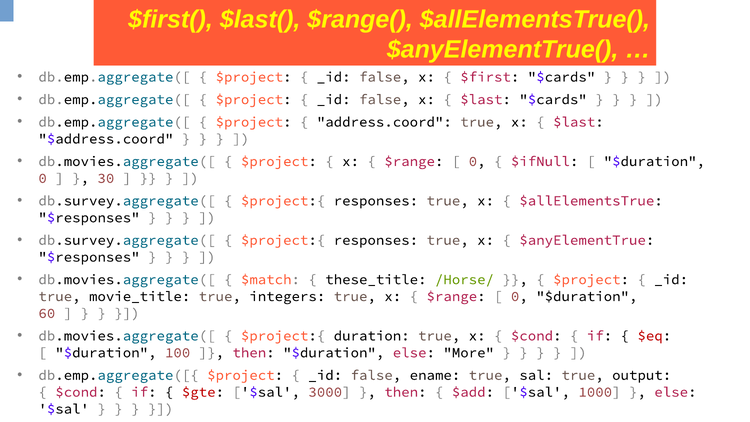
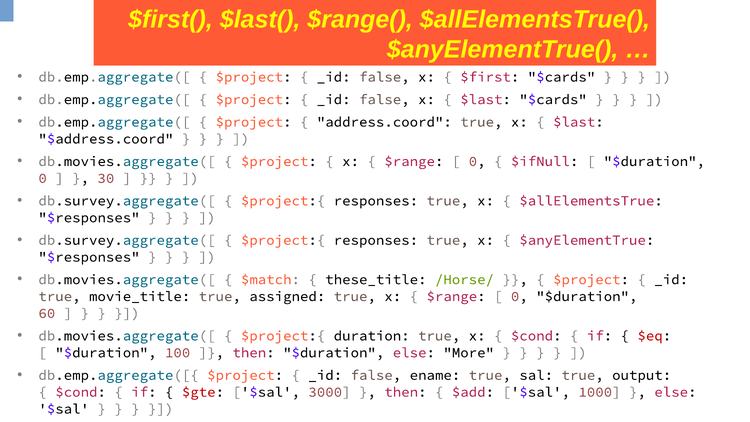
integers: integers -> assigned
